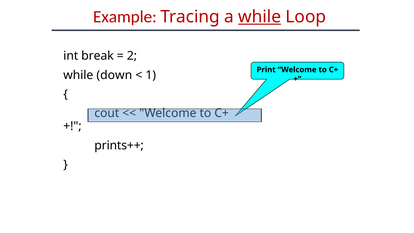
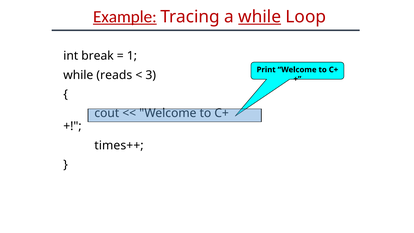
Example underline: none -> present
2: 2 -> 1
down: down -> reads
1: 1 -> 3
prints++: prints++ -> times++
